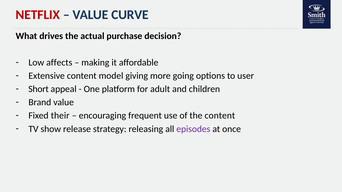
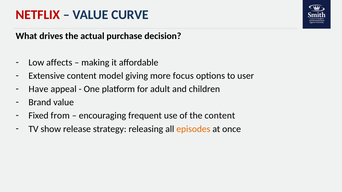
going: going -> focus
Short: Short -> Have
their: their -> from
episodes colour: purple -> orange
